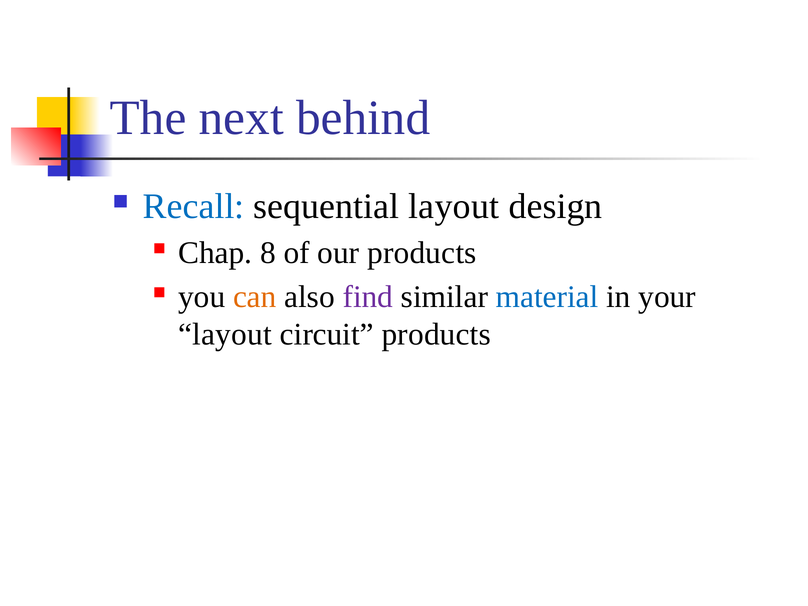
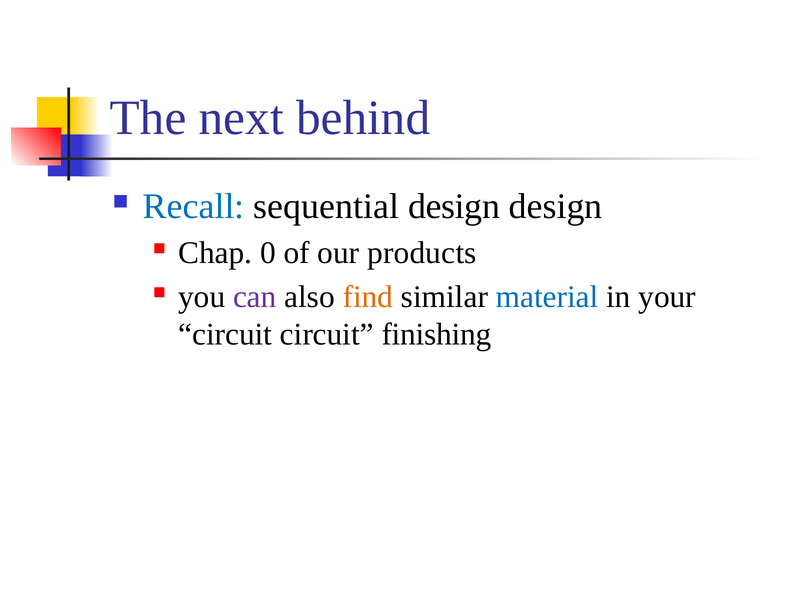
sequential layout: layout -> design
8: 8 -> 0
can colour: orange -> purple
find colour: purple -> orange
layout at (225, 335): layout -> circuit
circuit products: products -> finishing
